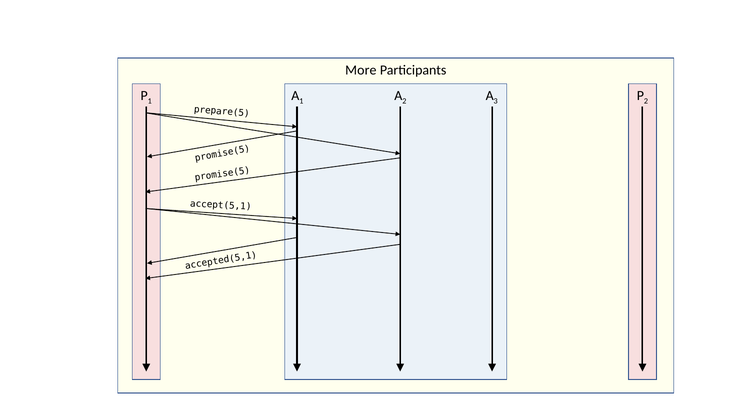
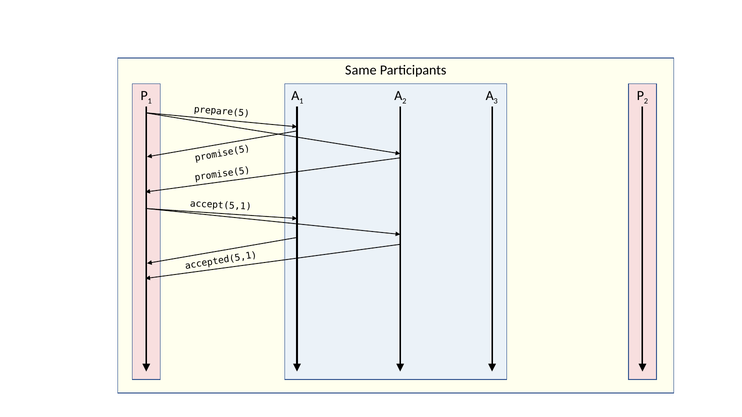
More: More -> Same
